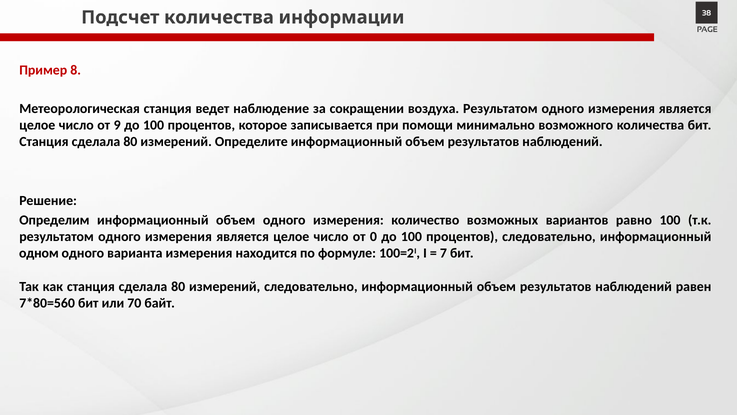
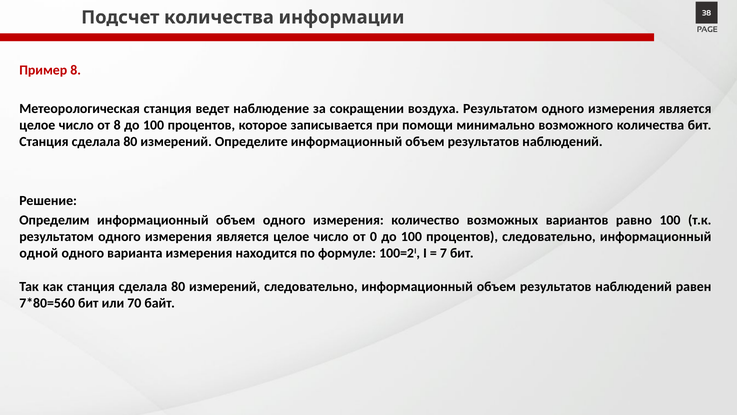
от 9: 9 -> 8
одном: одном -> одной
